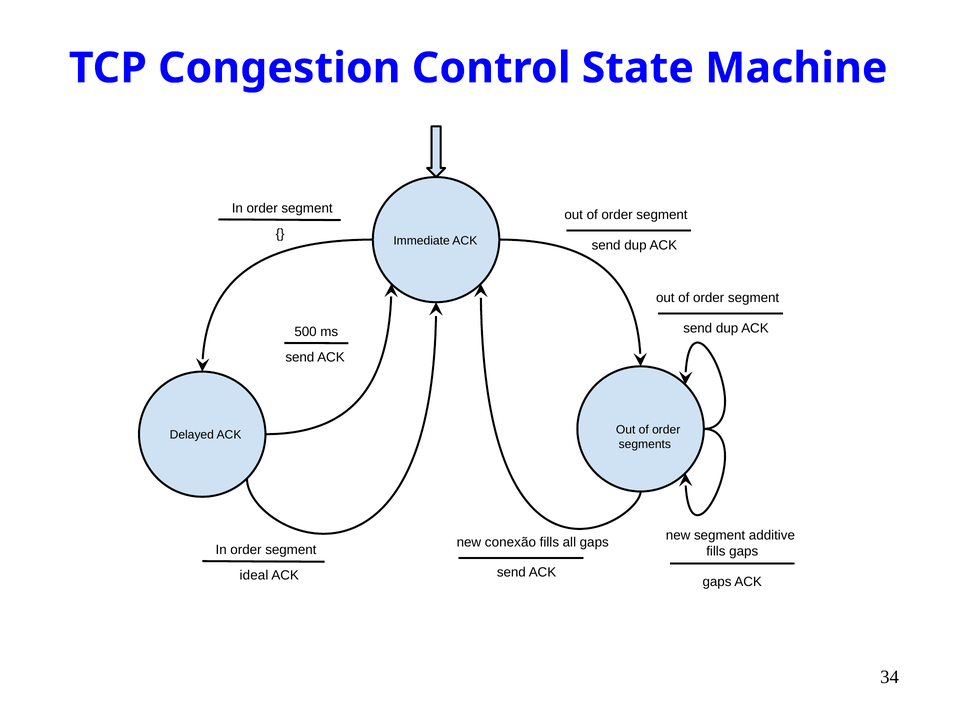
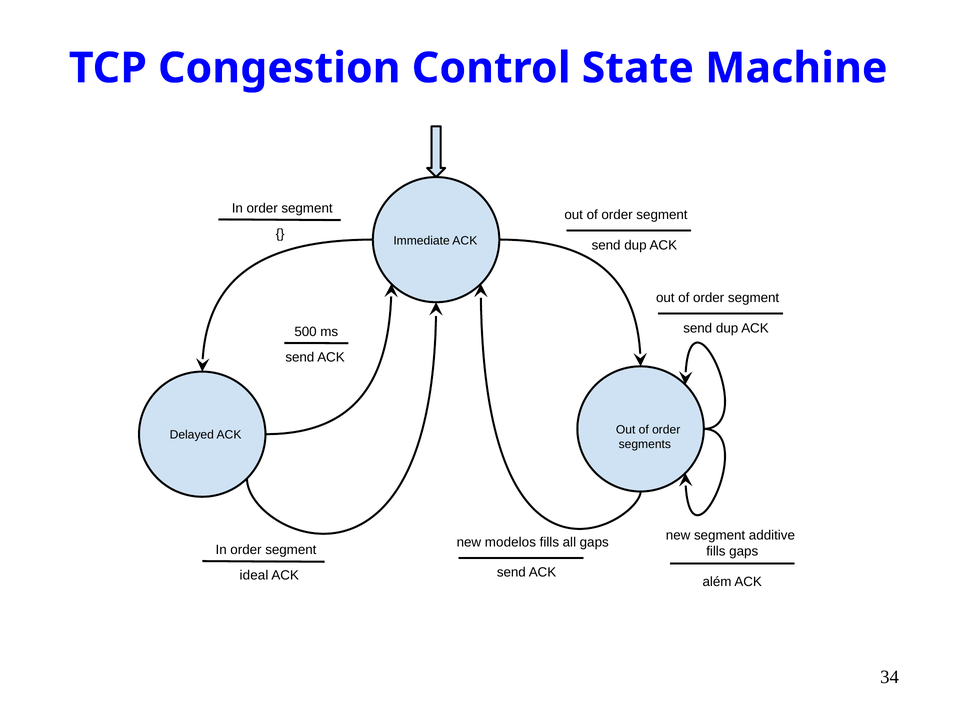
conexão: conexão -> modelos
gaps at (717, 582): gaps -> além
